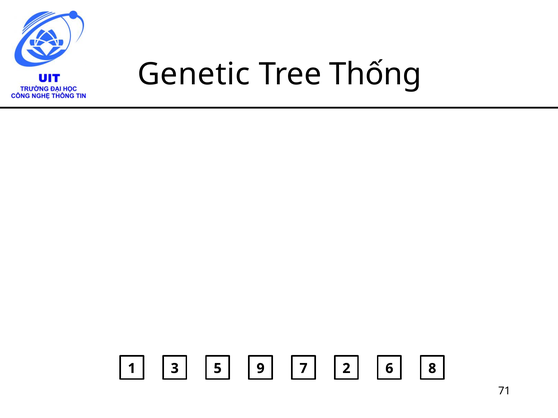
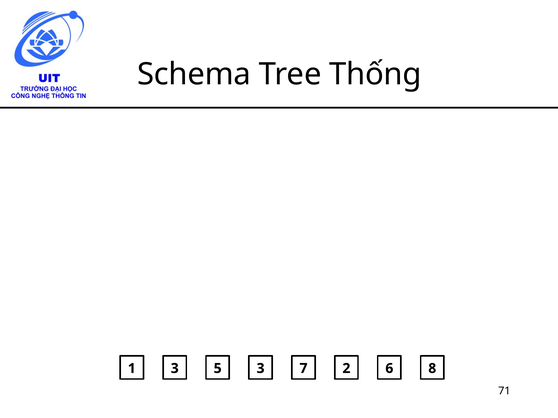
Genetic: Genetic -> Schema
5 9: 9 -> 3
